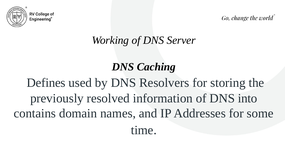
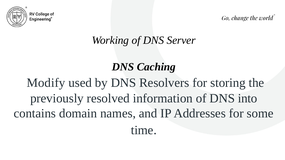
Defines: Defines -> Modify
